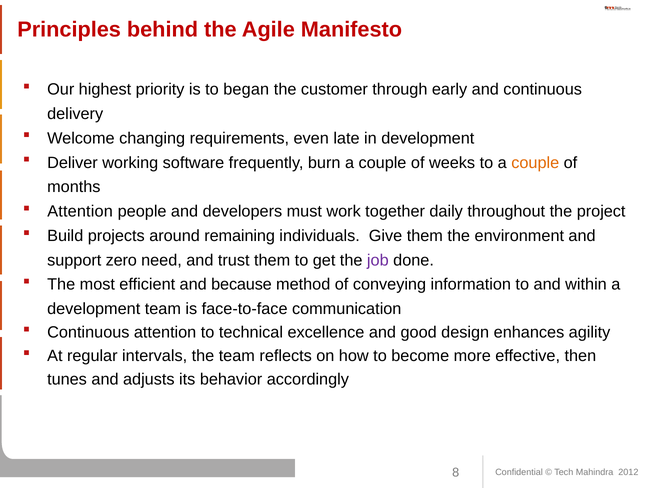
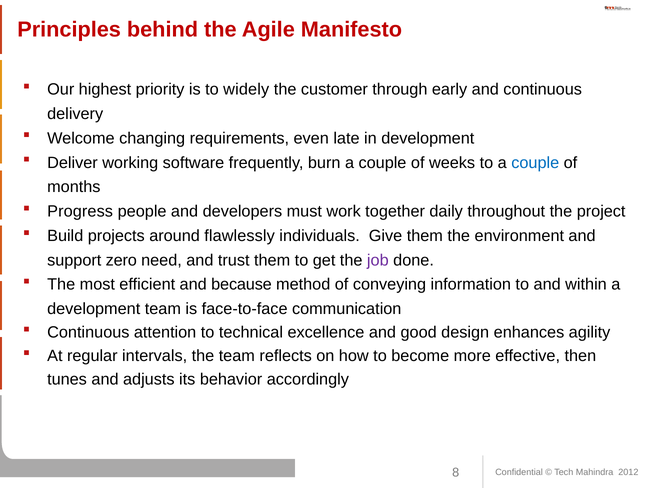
began: began -> widely
couple at (535, 163) colour: orange -> blue
Attention at (80, 212): Attention -> Progress
remaining: remaining -> flawlessly
